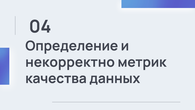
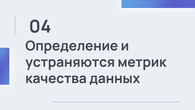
некорректно: некорректно -> устраняются
